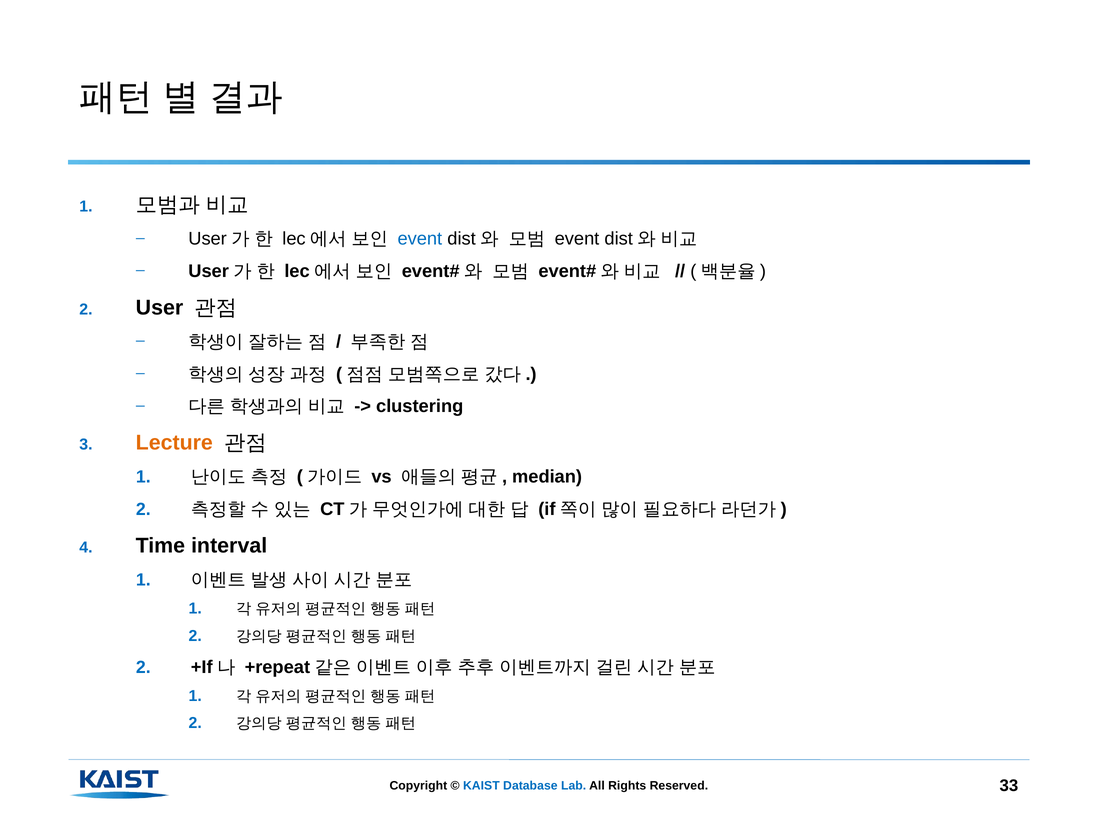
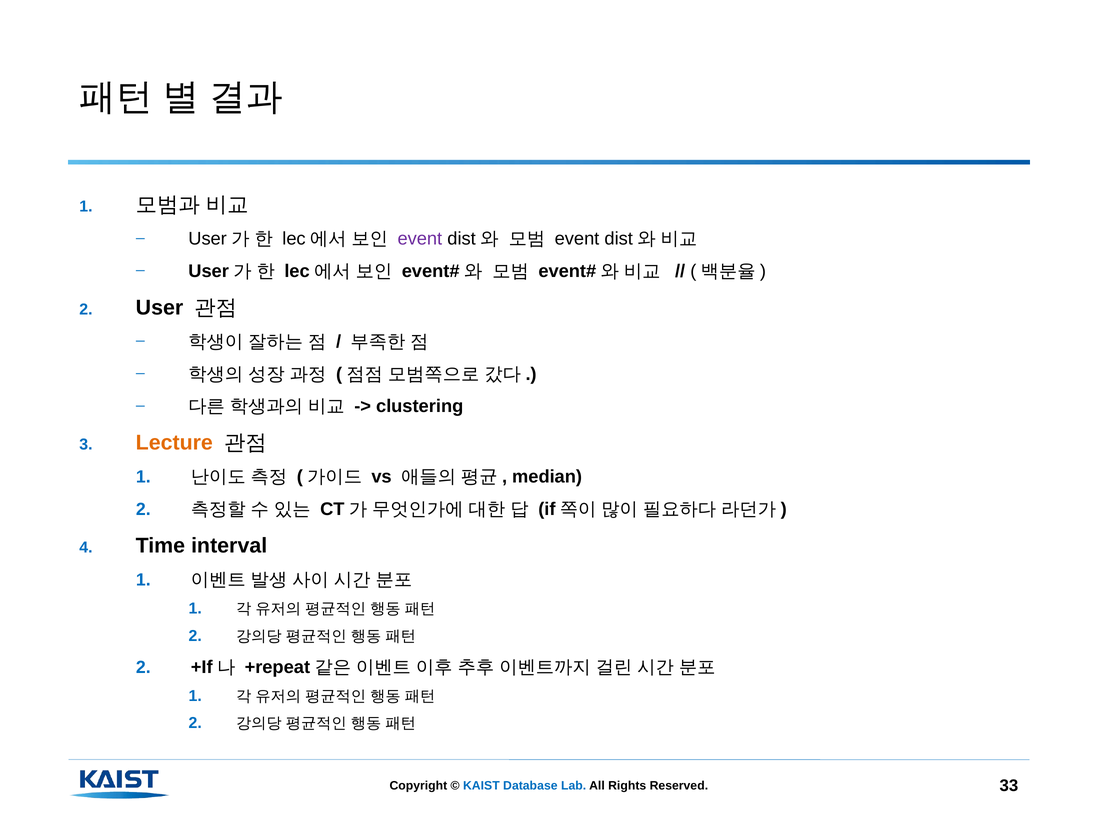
event at (420, 239) colour: blue -> purple
